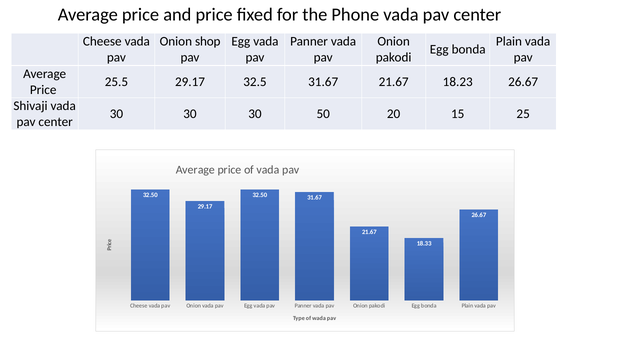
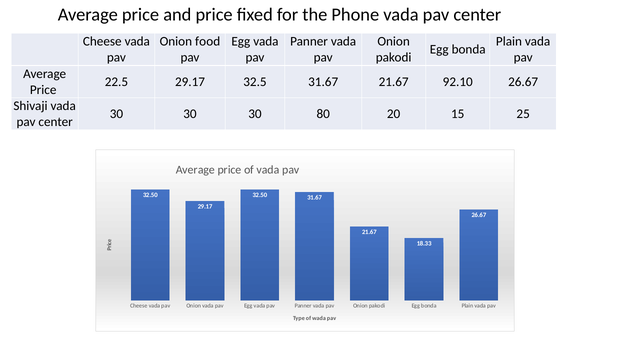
shop: shop -> food
25.5: 25.5 -> 22.5
18.23: 18.23 -> 92.10
50: 50 -> 80
